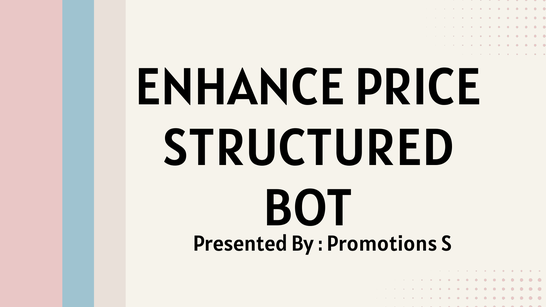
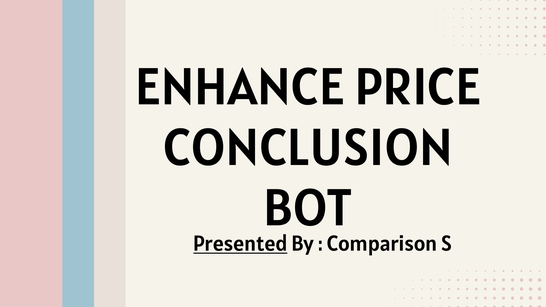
STRUCTURED: STRUCTURED -> CONCLUSION
Presented underline: none -> present
Promotions: Promotions -> Comparison
